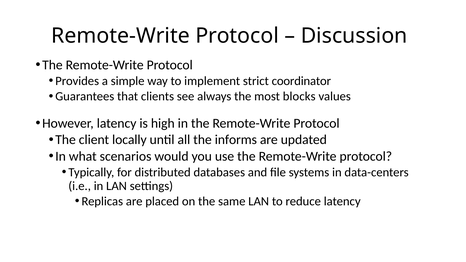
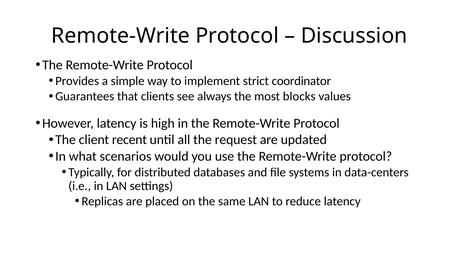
locally: locally -> recent
informs: informs -> request
